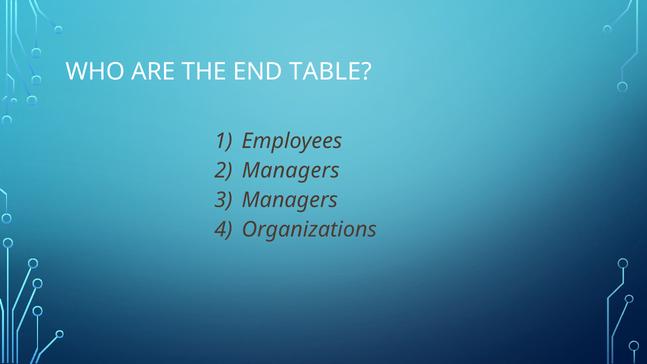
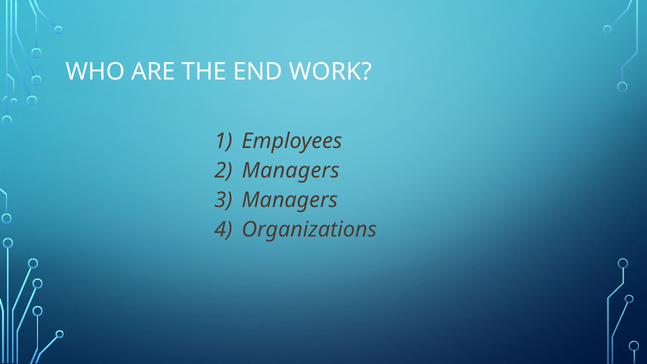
TABLE: TABLE -> WORK
